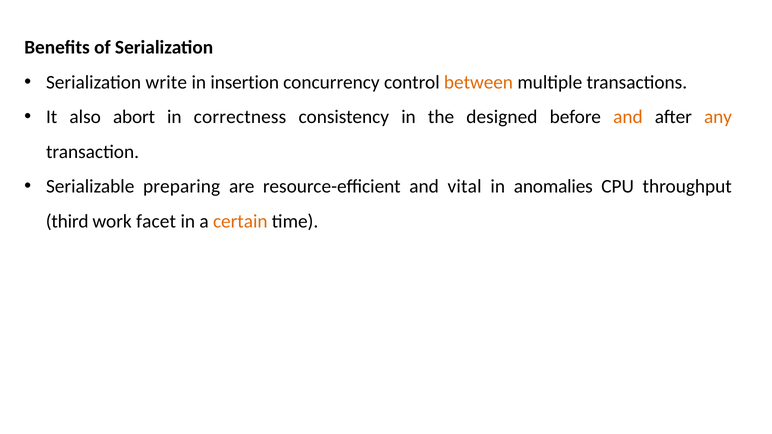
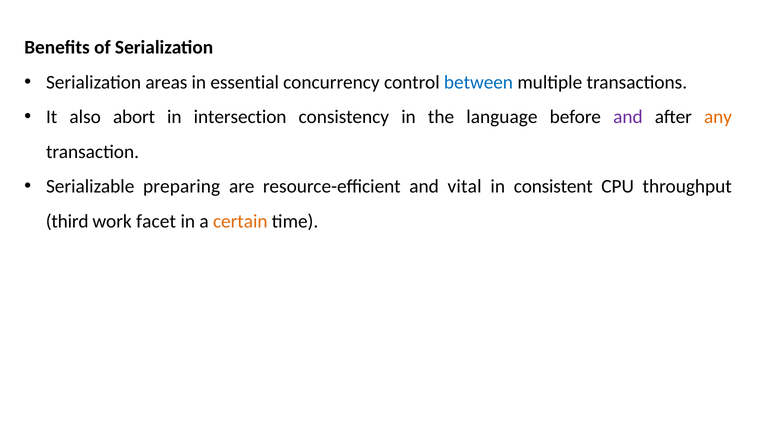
write: write -> areas
insertion: insertion -> essential
between colour: orange -> blue
correctness: correctness -> intersection
designed: designed -> language
and at (628, 117) colour: orange -> purple
anomalies: anomalies -> consistent
